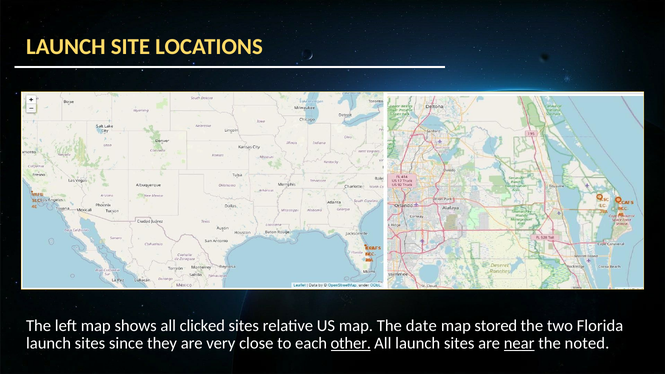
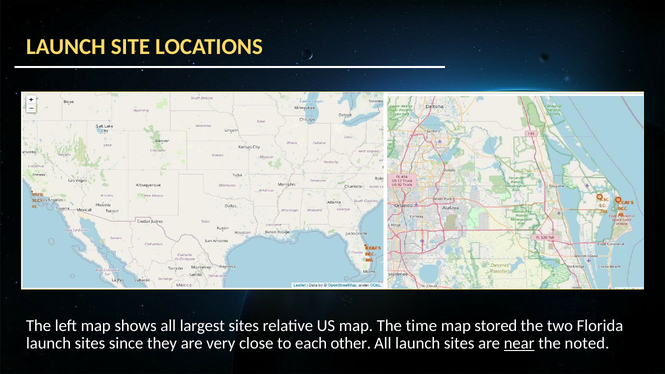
clicked: clicked -> largest
date: date -> time
other underline: present -> none
